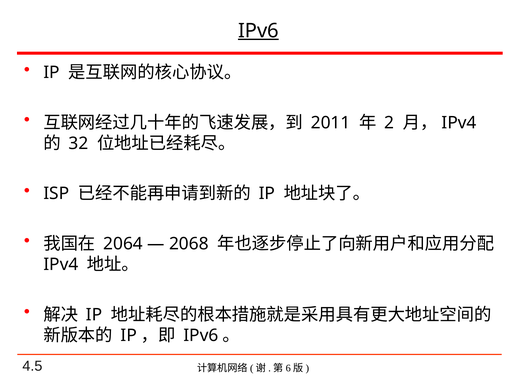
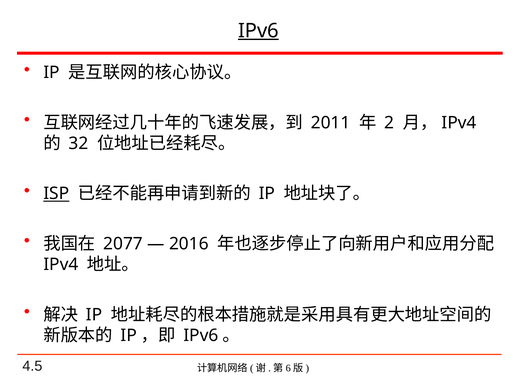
ISP underline: none -> present
2064: 2064 -> 2077
2068: 2068 -> 2016
